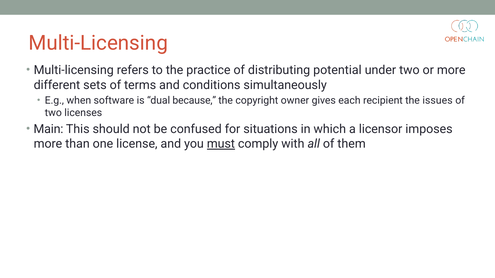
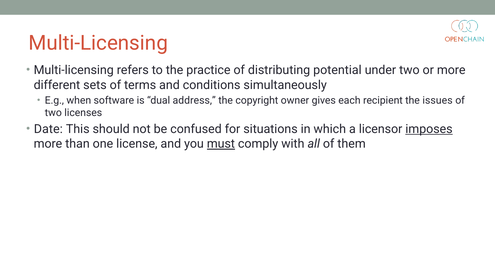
because: because -> address
Main: Main -> Date
imposes underline: none -> present
